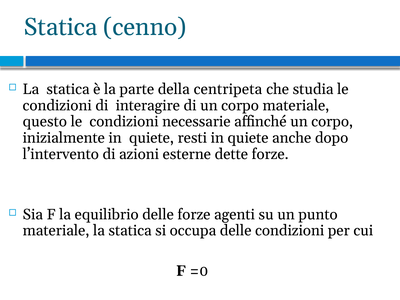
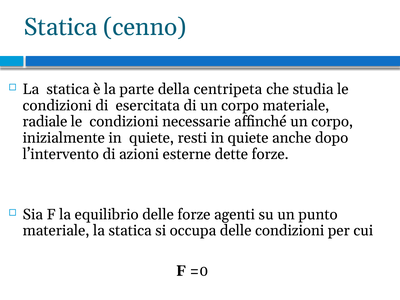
interagire: interagire -> esercitata
questo: questo -> radiale
